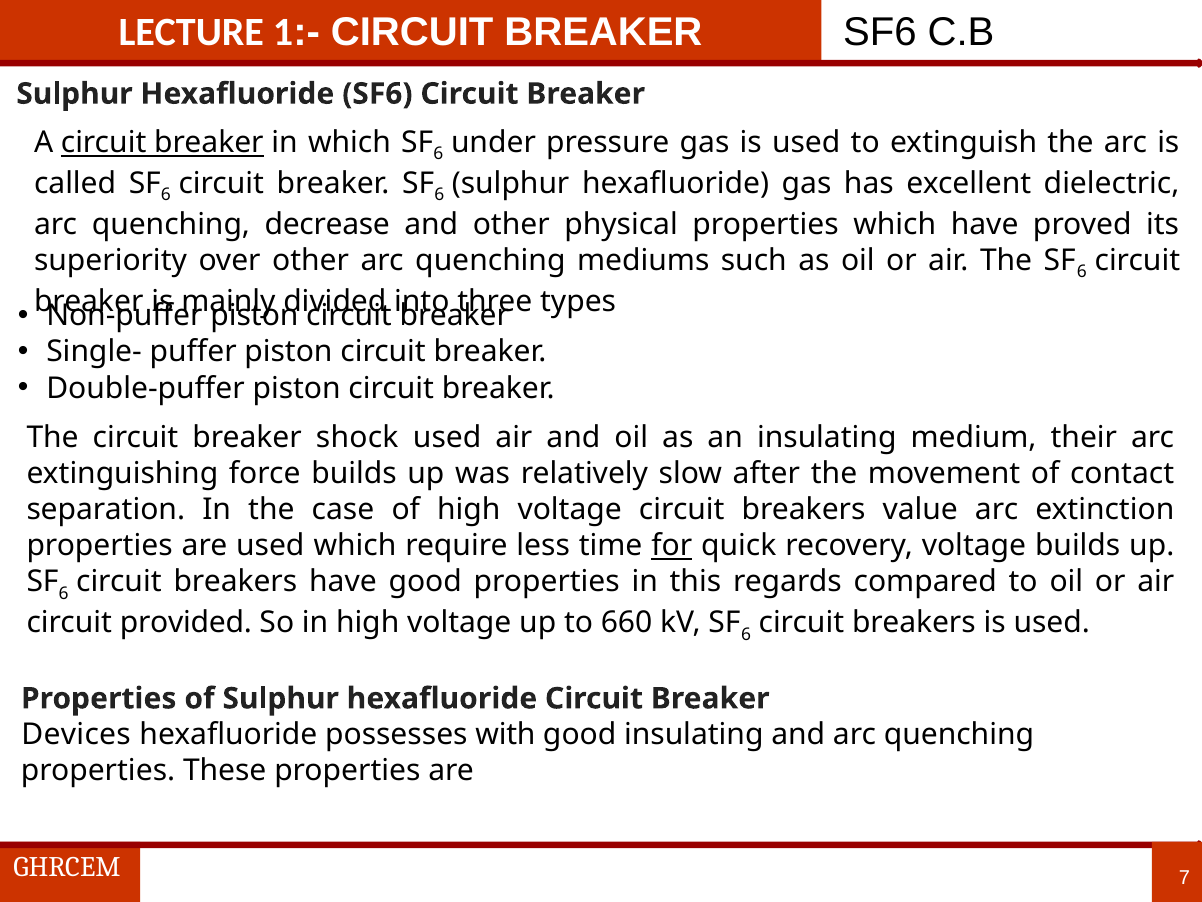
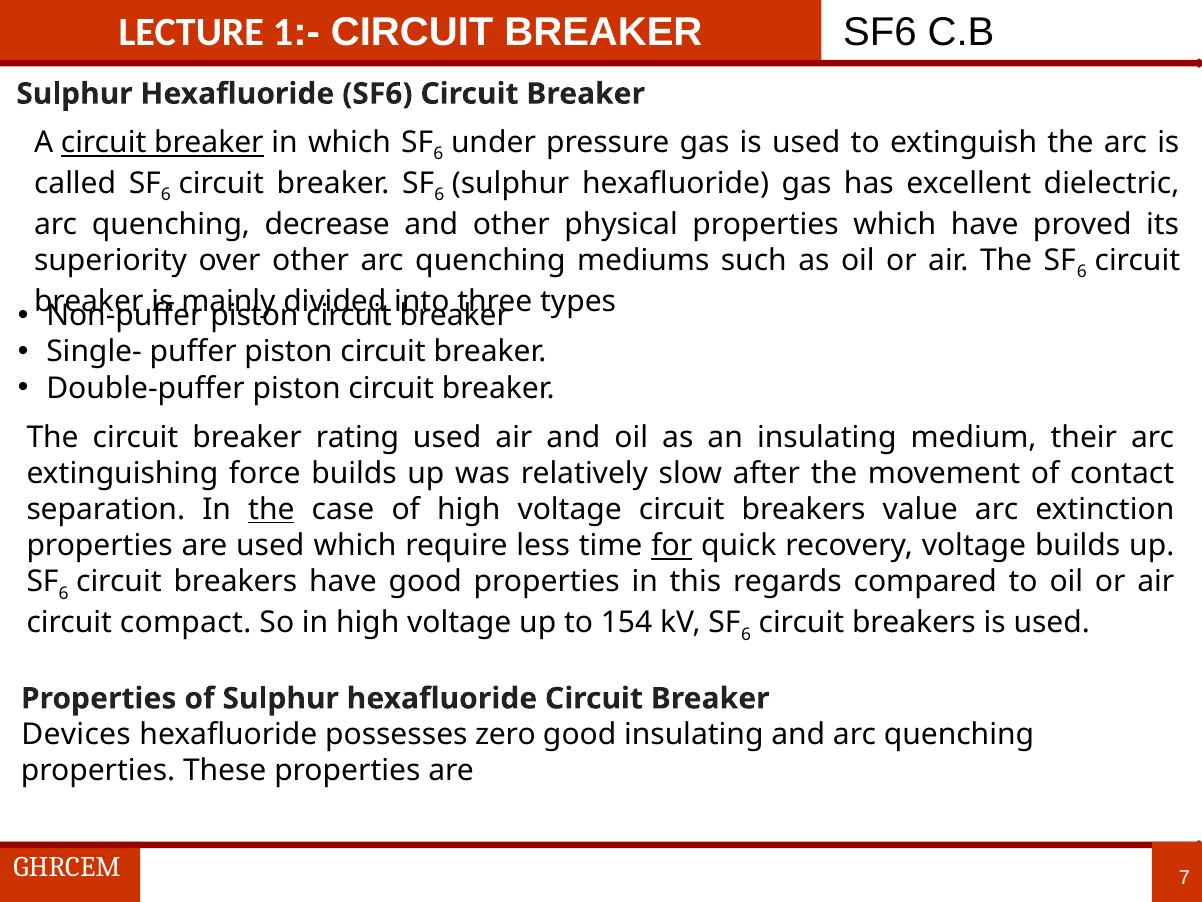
shock: shock -> rating
the at (271, 509) underline: none -> present
provided: provided -> compact
660: 660 -> 154
with: with -> zero
